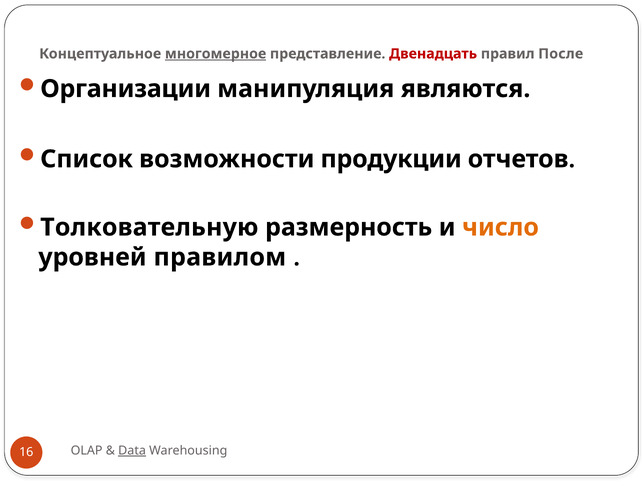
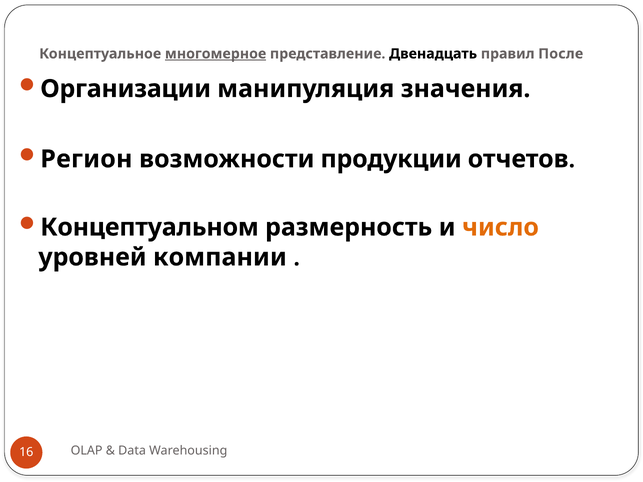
Двенадцать colour: red -> black
являются: являются -> значения
Список: Список -> Регион
Толковательную: Толковательную -> Концептуальном
правилом: правилом -> компании
Data underline: present -> none
